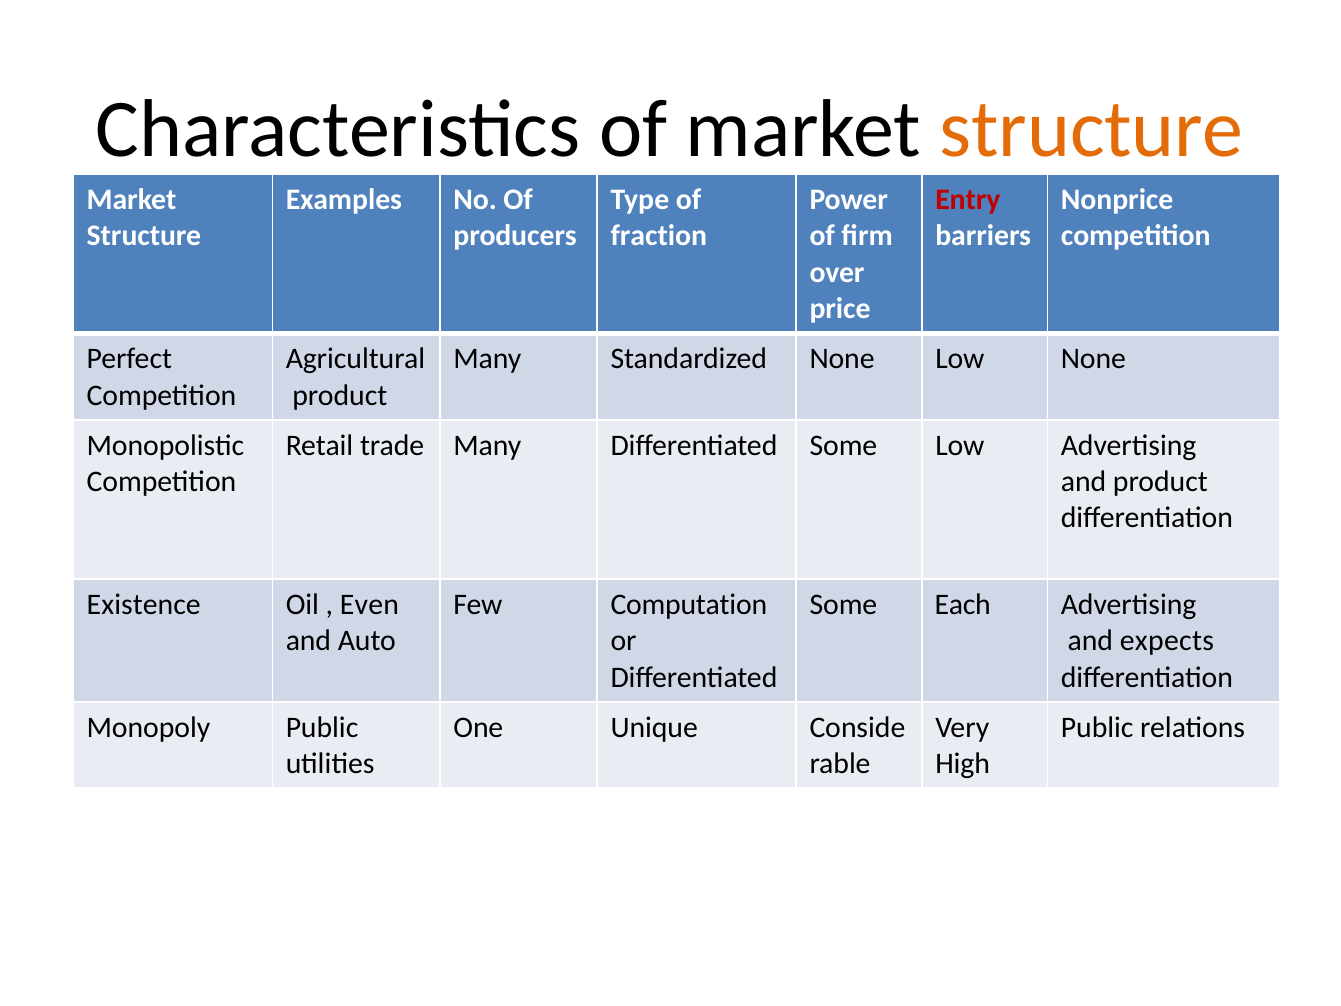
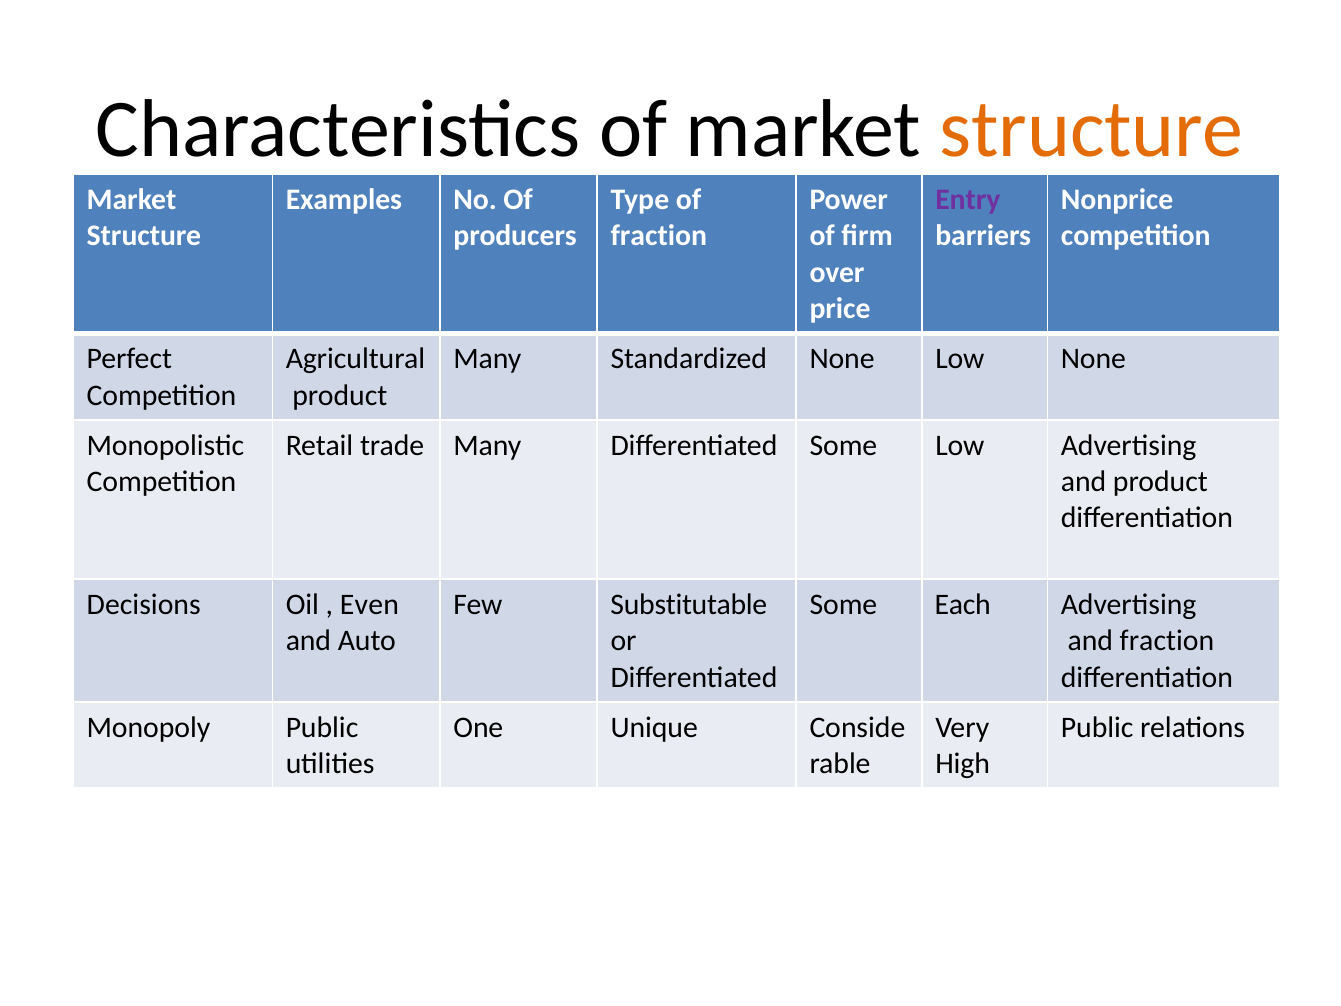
Entry colour: red -> purple
Existence: Existence -> Decisions
Computation: Computation -> Substitutable
and expects: expects -> fraction
